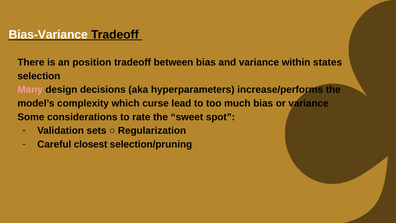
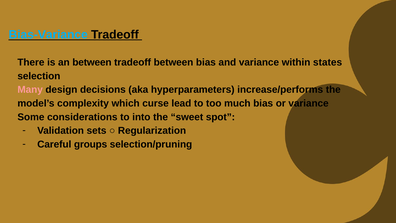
Bias-Variance colour: white -> light blue
an position: position -> between
rate: rate -> into
closest: closest -> groups
